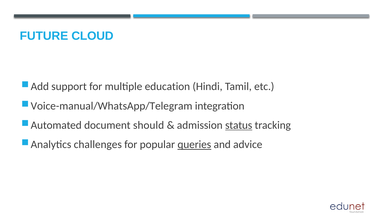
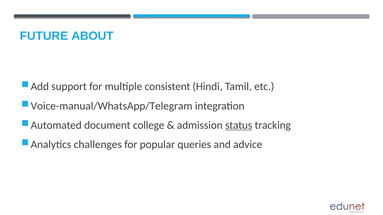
CLOUD: CLOUD -> ABOUT
education: education -> consistent
should: should -> college
queries underline: present -> none
